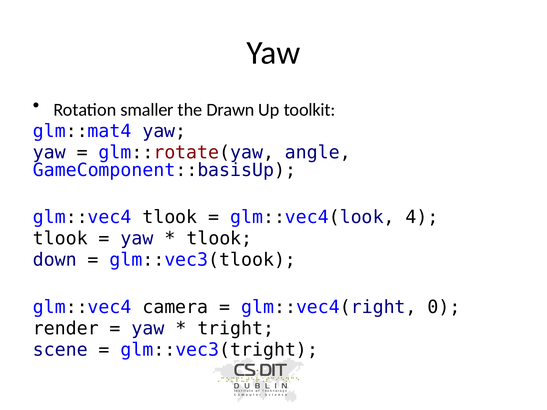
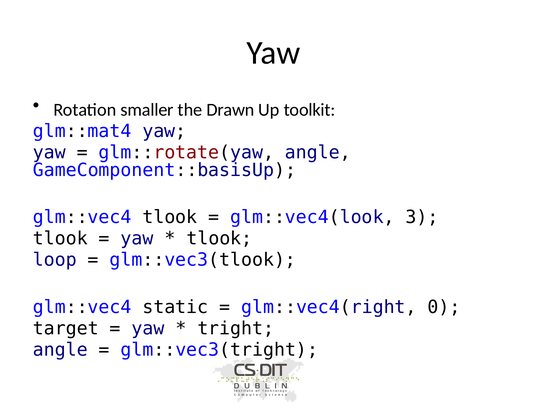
4: 4 -> 3
down: down -> loop
camera: camera -> static
render: render -> target
scene at (60, 350): scene -> angle
